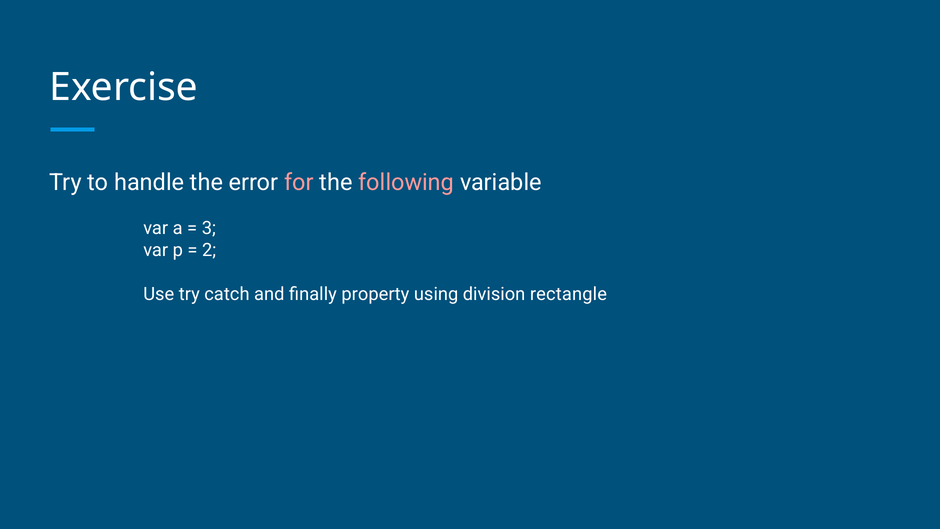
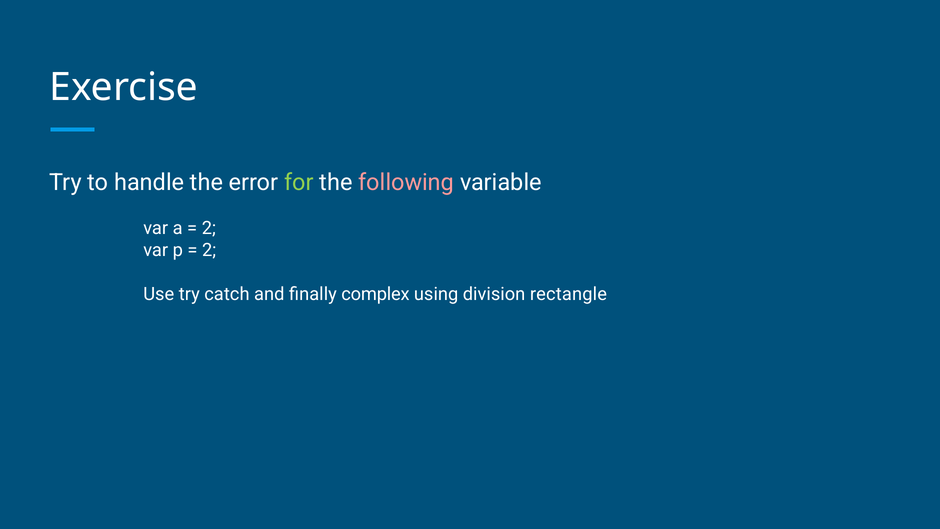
for colour: pink -> light green
3 at (209, 228): 3 -> 2
property: property -> complex
